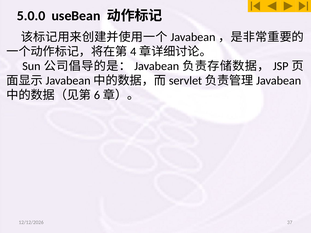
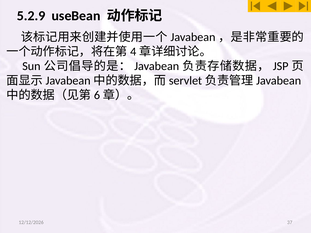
5.0.0: 5.0.0 -> 5.2.9
